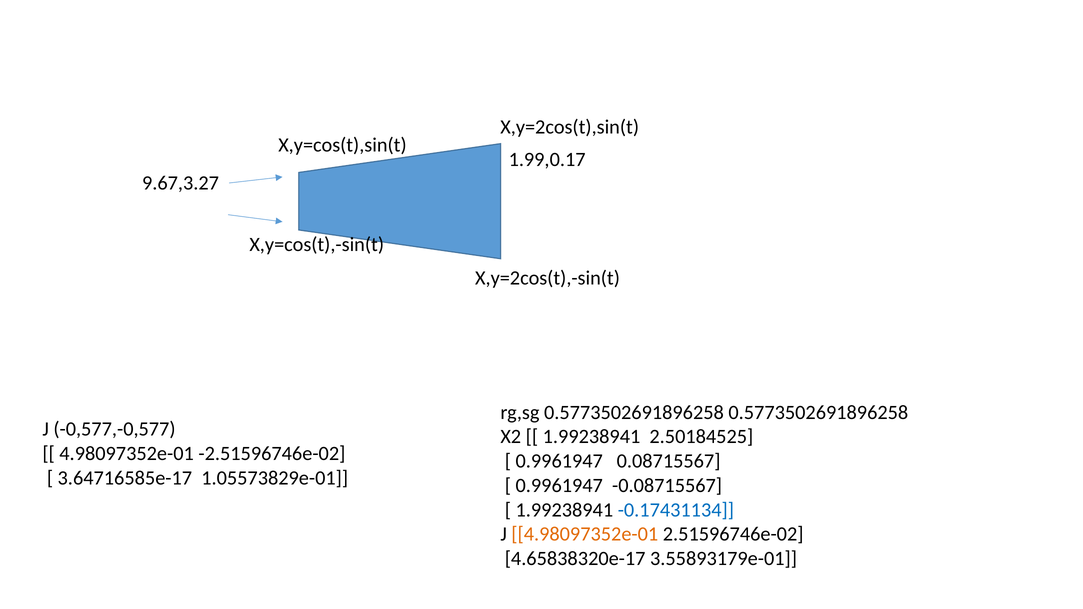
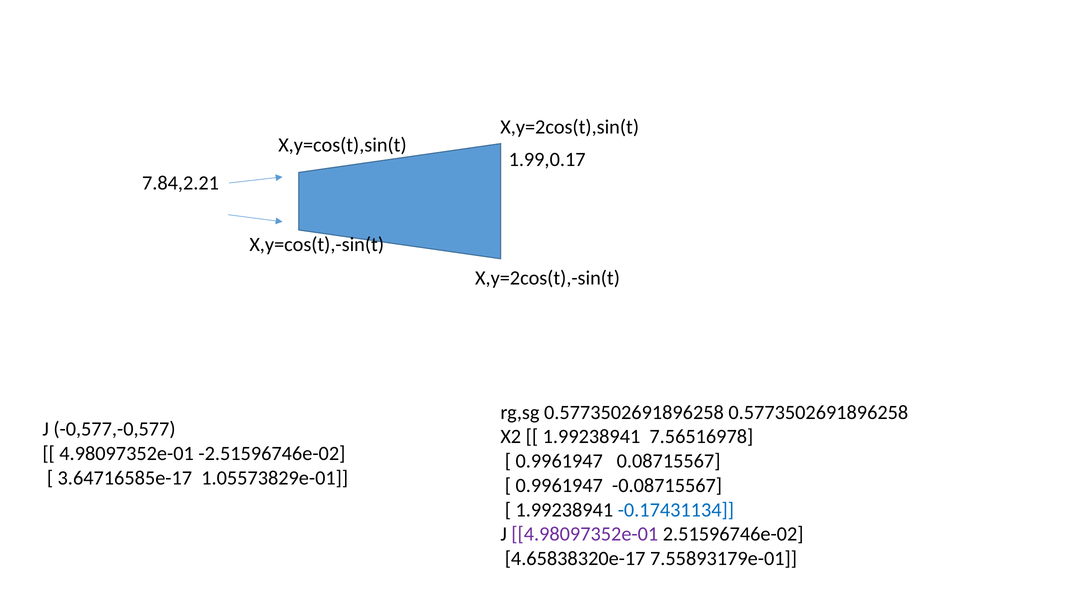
9.67,3.27: 9.67,3.27 -> 7.84,2.21
2.50184525: 2.50184525 -> 7.56516978
4.98097352e-01 at (585, 534) colour: orange -> purple
3.55893179e-01: 3.55893179e-01 -> 7.55893179e-01
